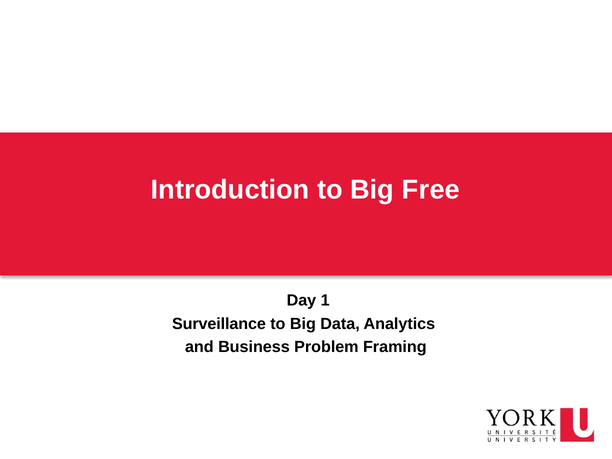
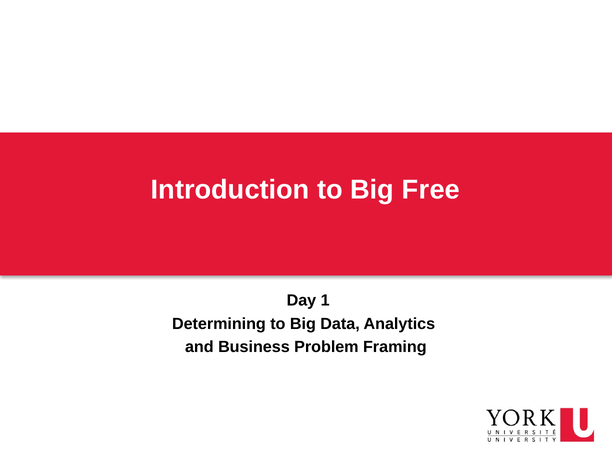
Surveillance: Surveillance -> Determining
